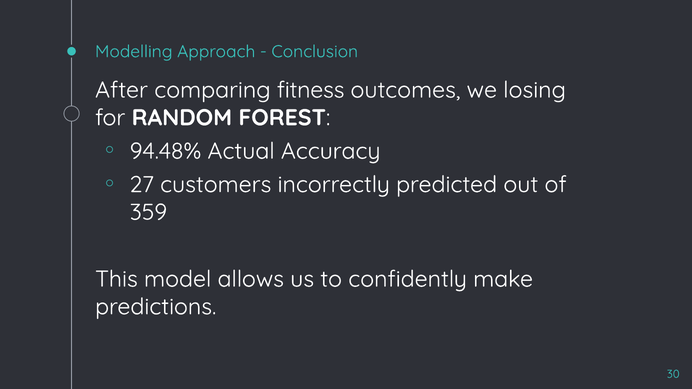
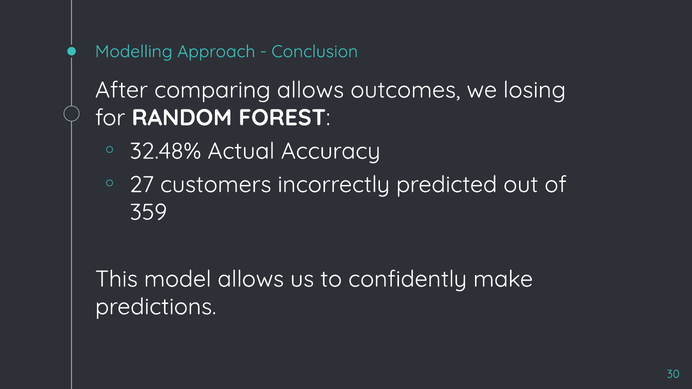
comparing fitness: fitness -> allows
94.48%: 94.48% -> 32.48%
